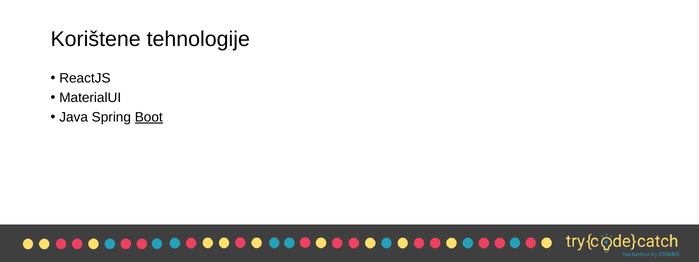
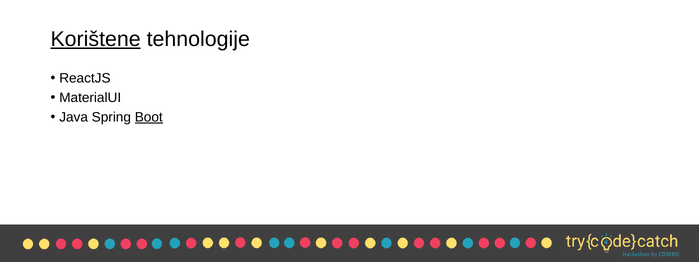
Korištene underline: none -> present
